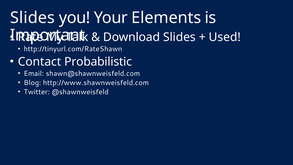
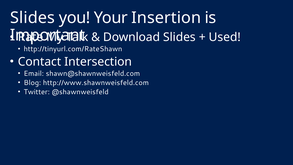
Elements: Elements -> Insertion
Probabilistic: Probabilistic -> Intersection
